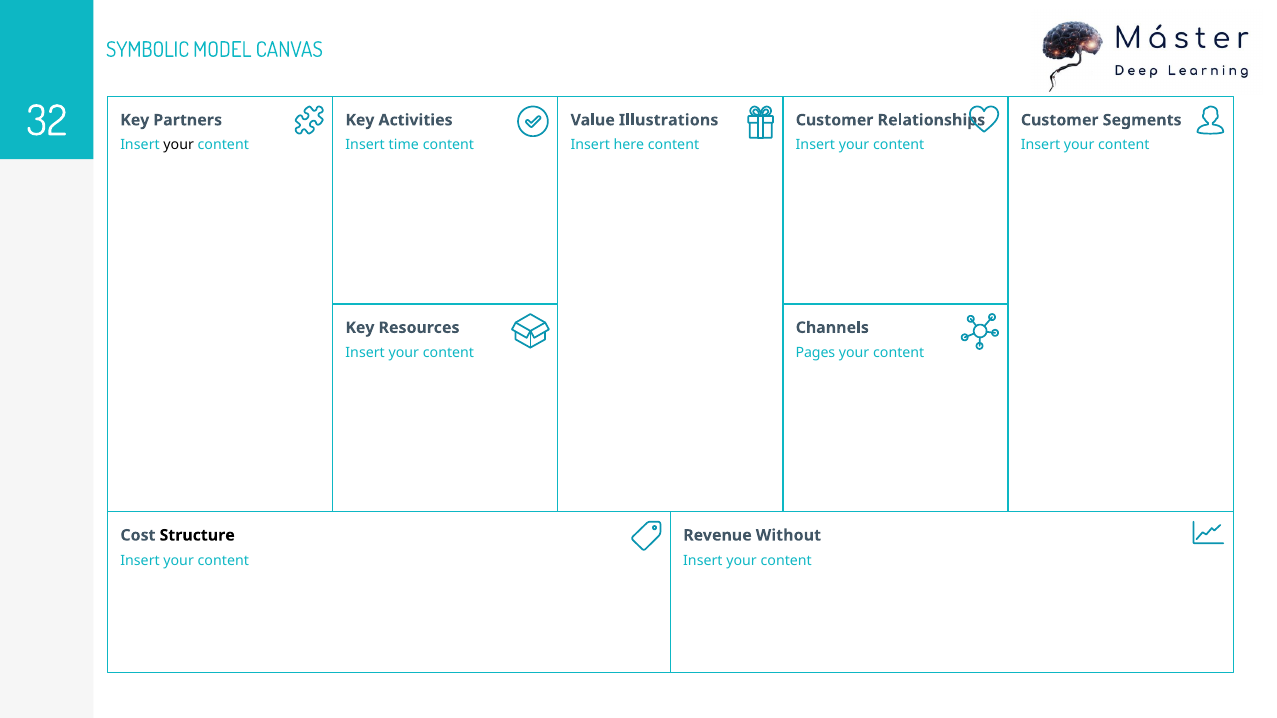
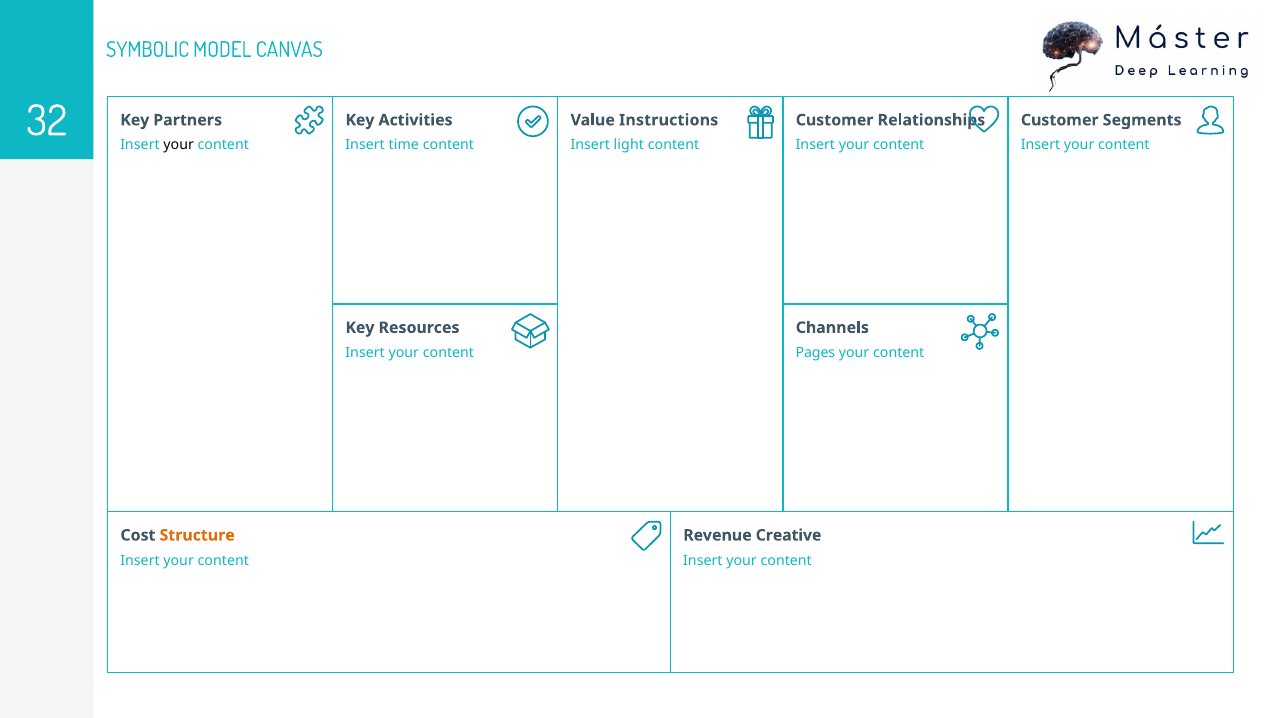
Illustrations: Illustrations -> Instructions
here: here -> light
Structure colour: black -> orange
Without: Without -> Creative
